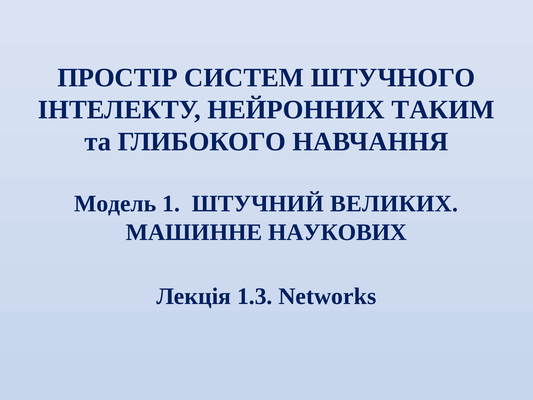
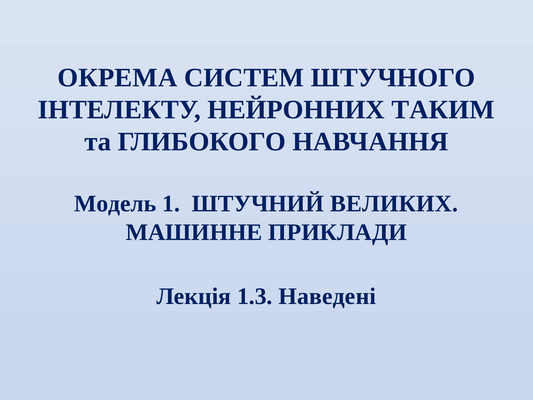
ПРОСТІР: ПРОСТІР -> ОКРЕМА
НАУКОВИХ: НАУКОВИХ -> ПРИКЛАДИ
Networks: Networks -> Наведені
